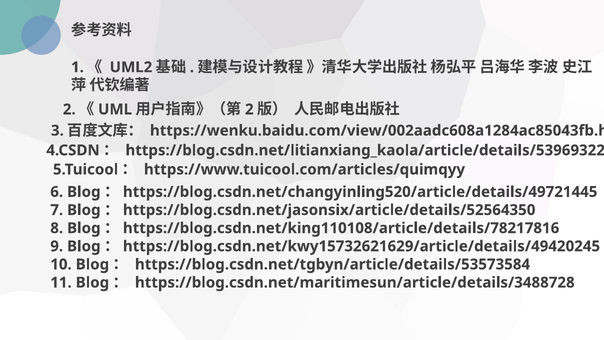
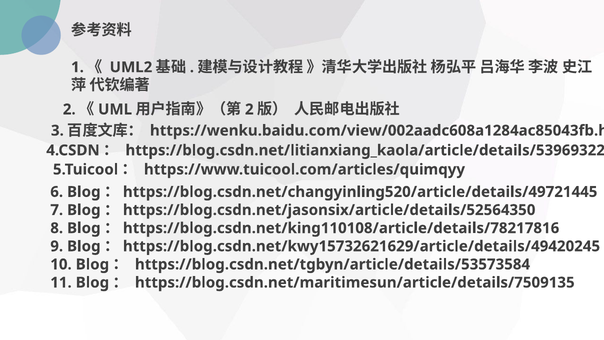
https://blog.csdn.net/maritimesun/article/details/3488728: https://blog.csdn.net/maritimesun/article/details/3488728 -> https://blog.csdn.net/maritimesun/article/details/7509135
